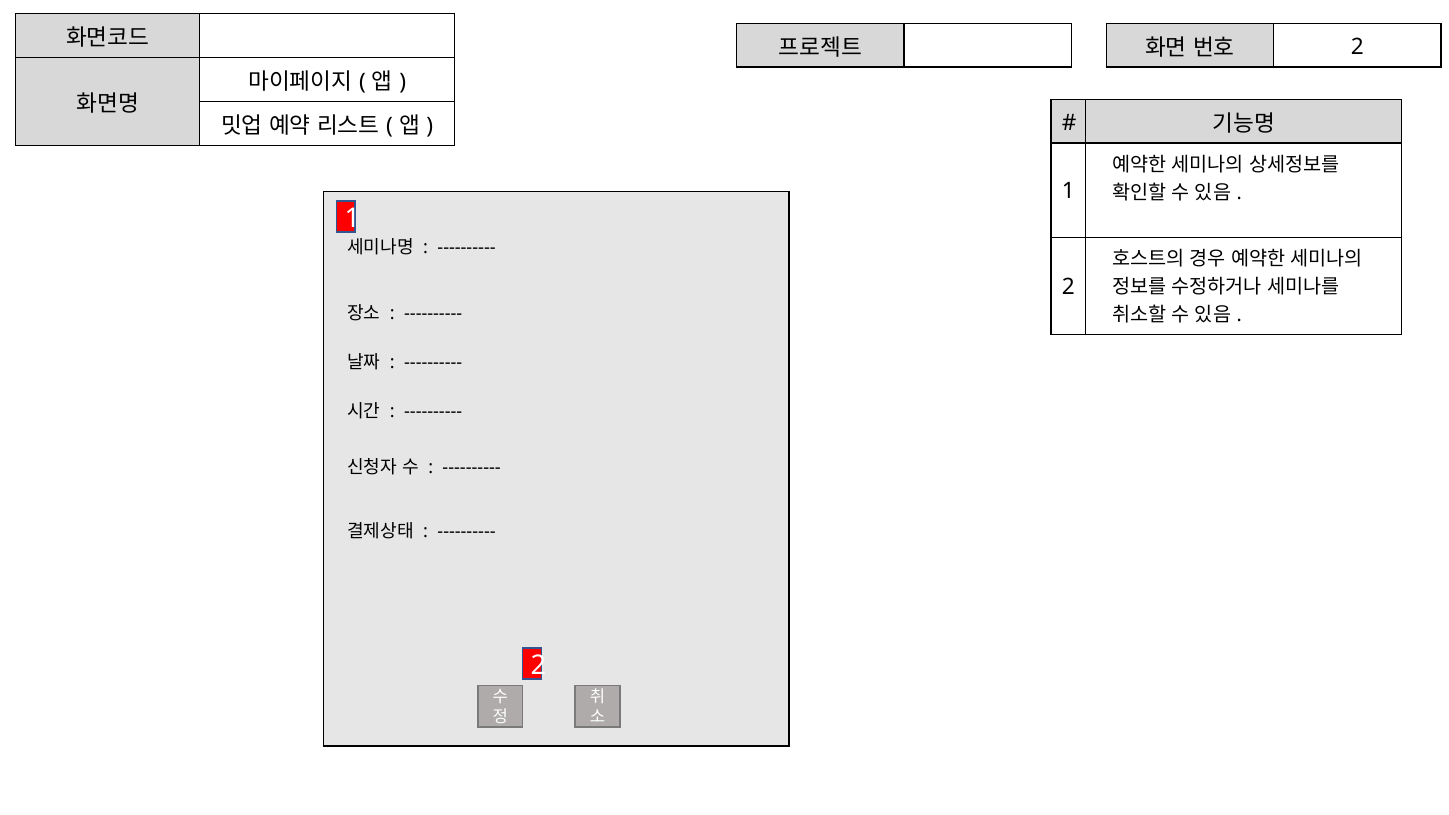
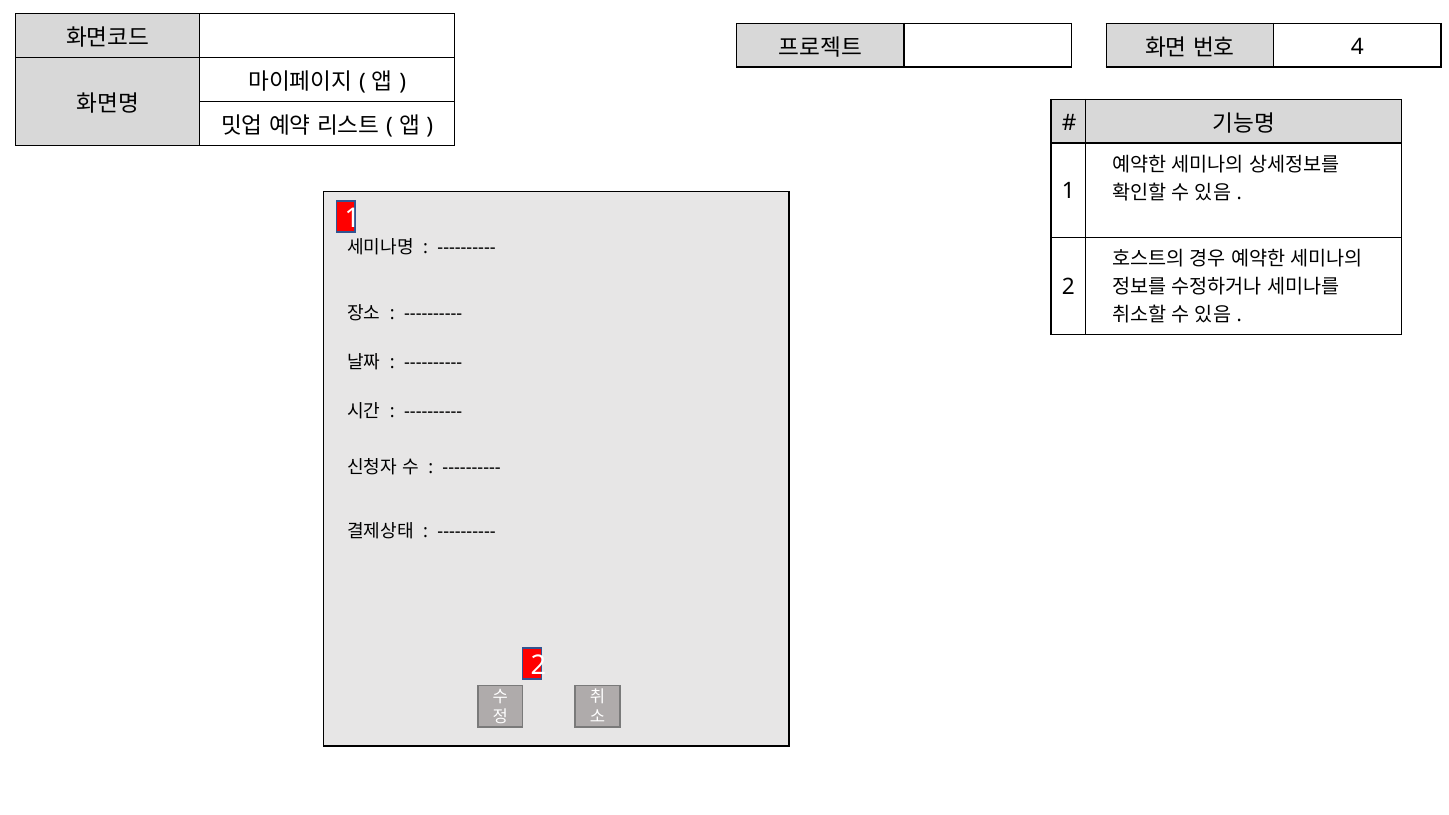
2 at (1357, 47): 2 -> 4
